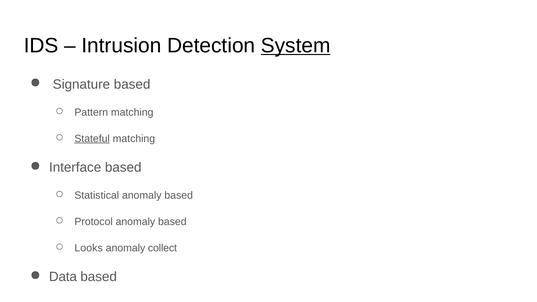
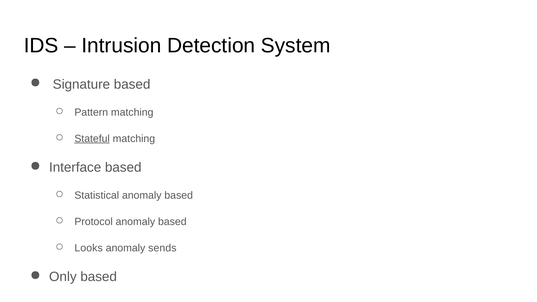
System underline: present -> none
collect: collect -> sends
Data: Data -> Only
